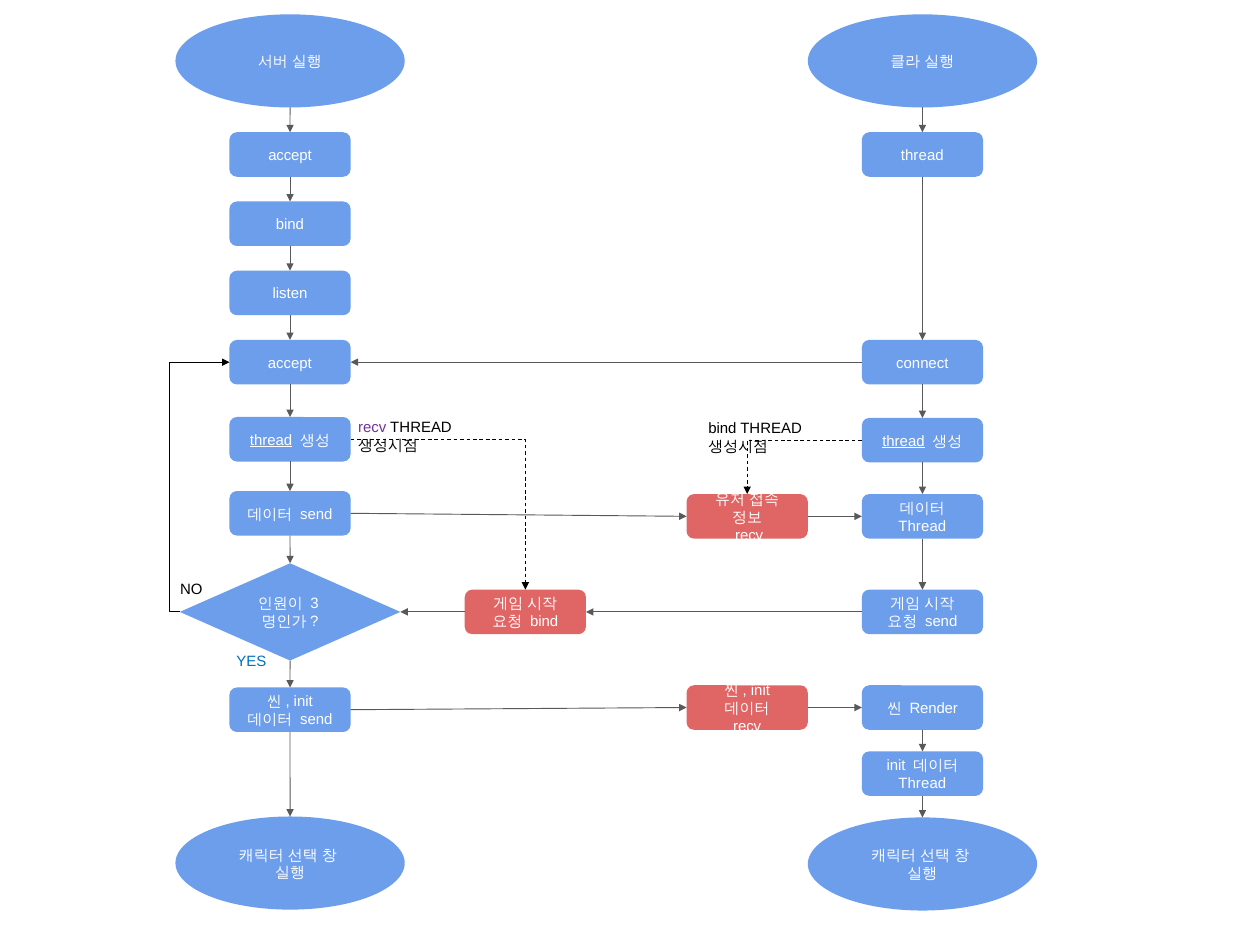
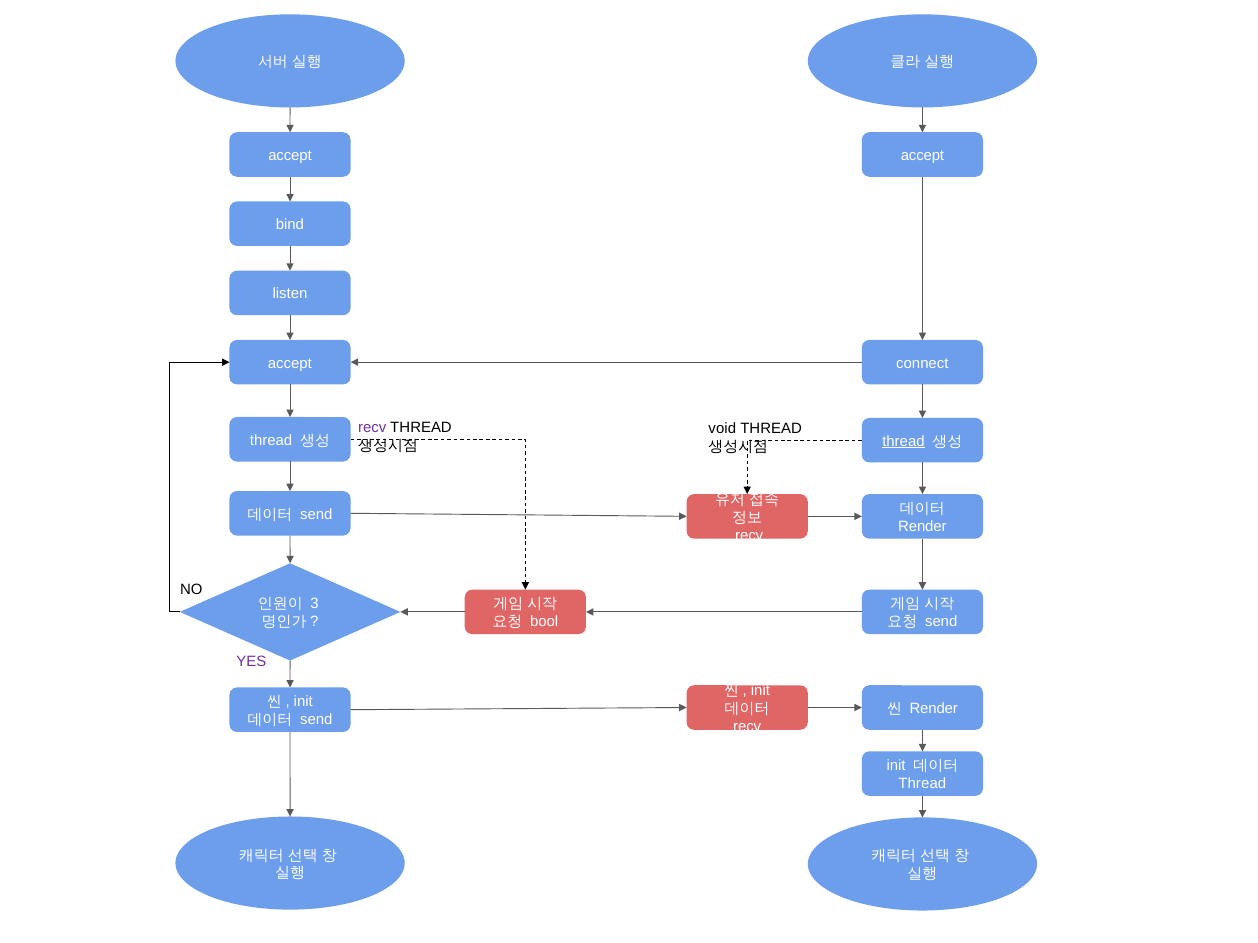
thread at (922, 156): thread -> accept
bind at (722, 429): bind -> void
thread at (271, 441) underline: present -> none
Thread at (922, 527): Thread -> Render
bind at (544, 622): bind -> bool
YES colour: blue -> purple
